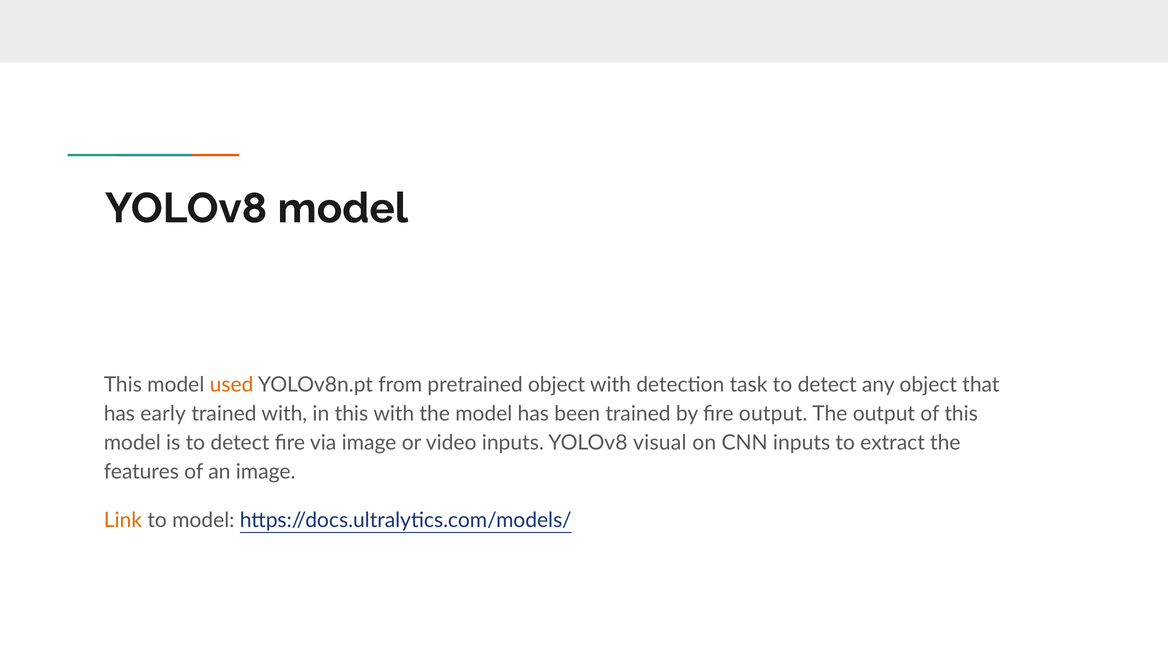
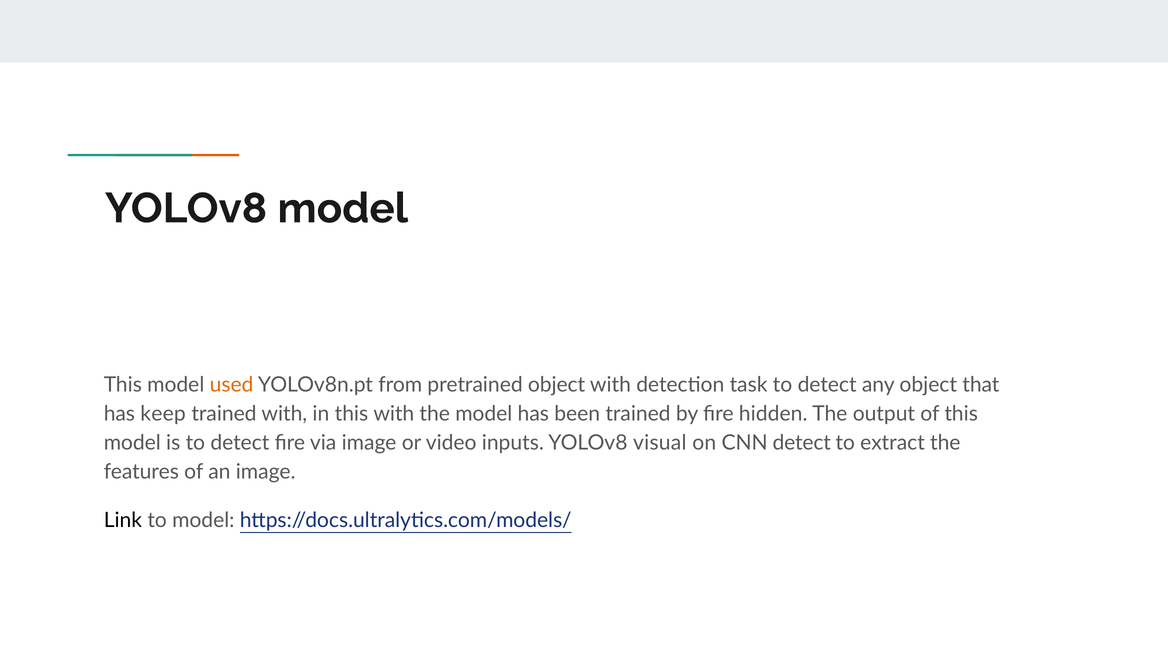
early: early -> keep
fire output: output -> hidden
CNN inputs: inputs -> detect
Link colour: orange -> black
